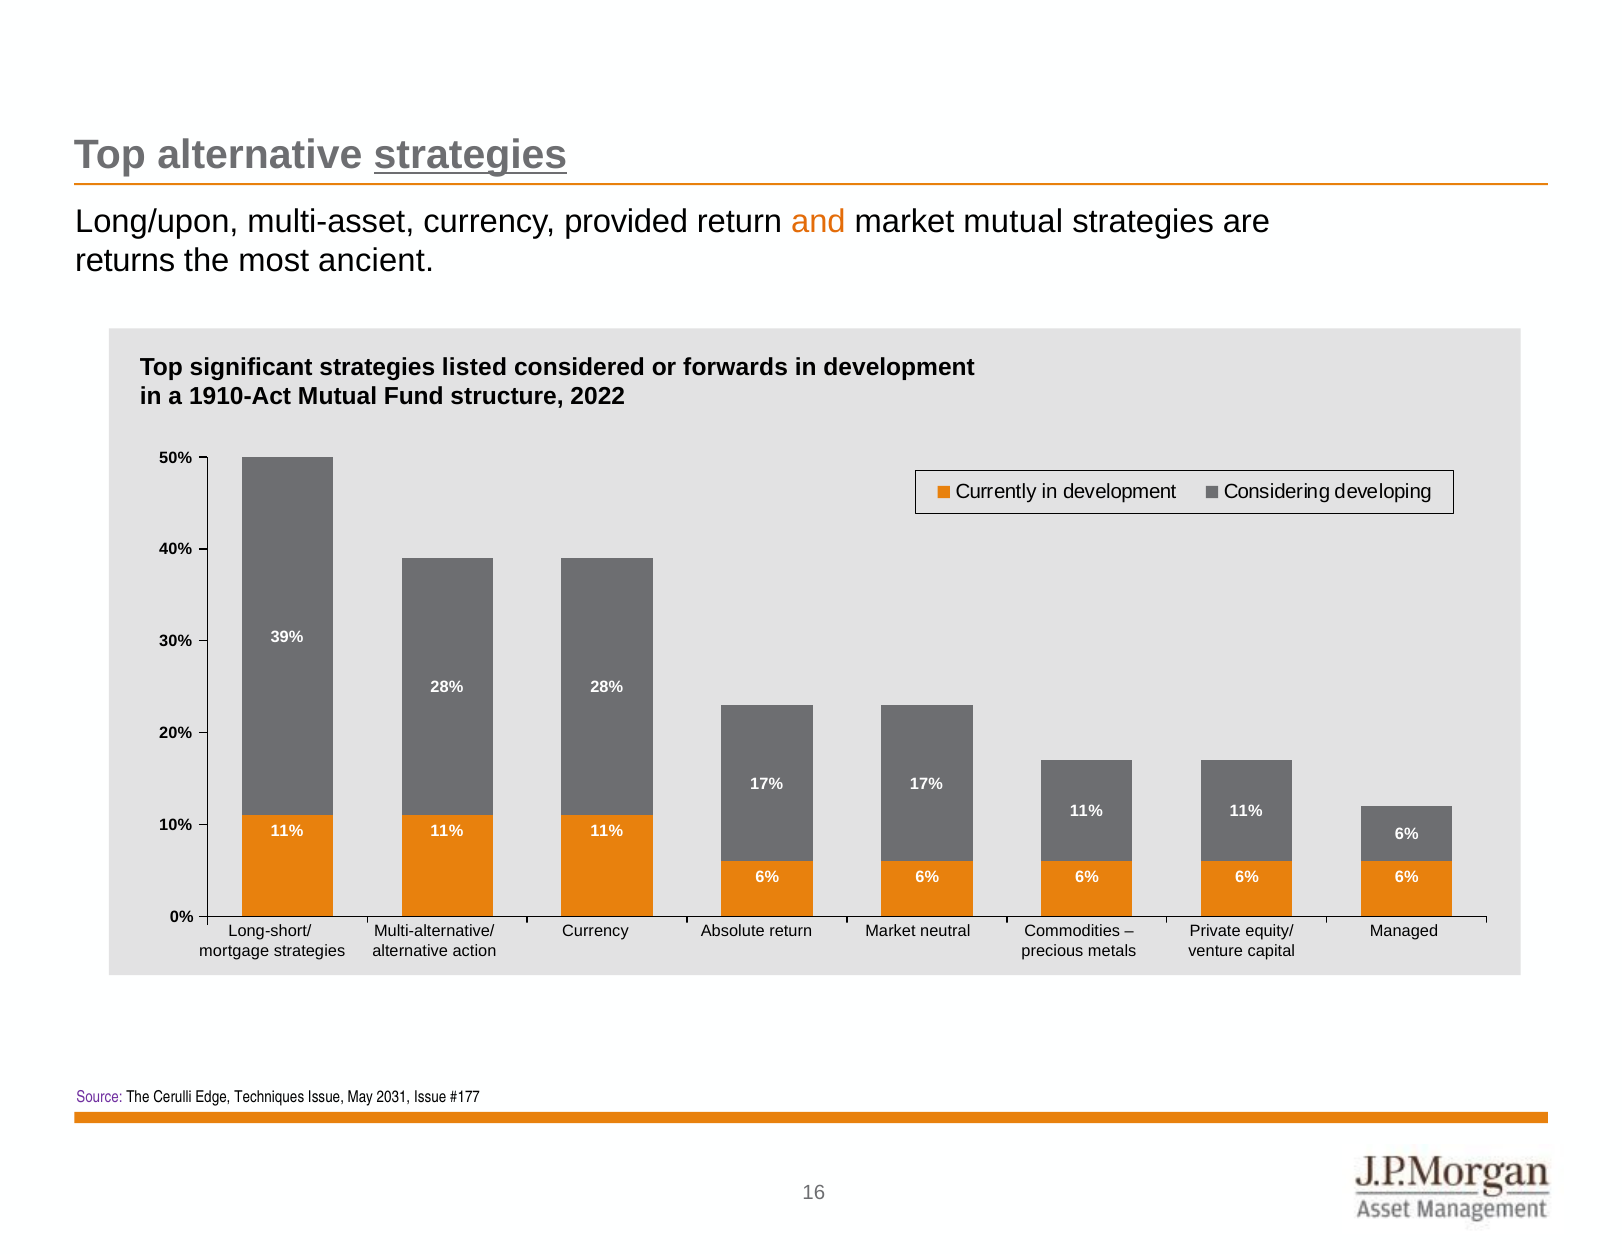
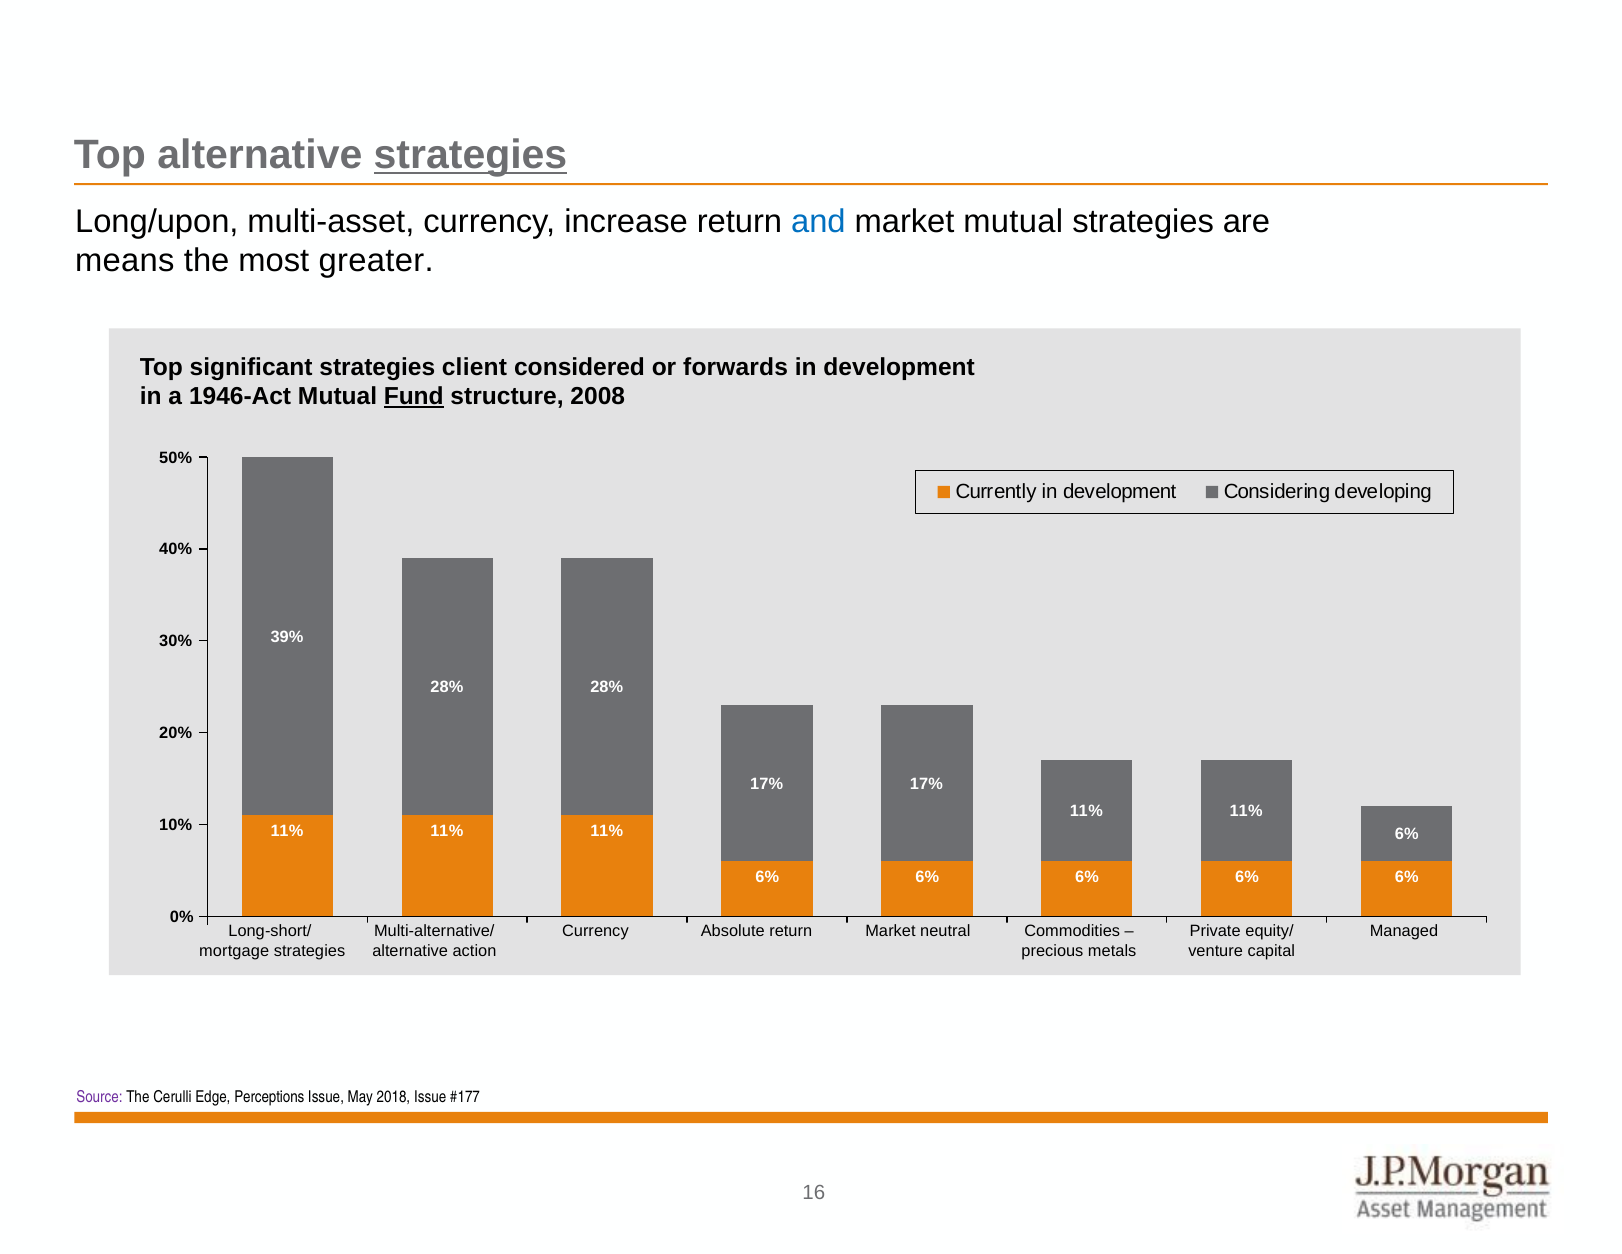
provided: provided -> increase
and colour: orange -> blue
returns: returns -> means
ancient: ancient -> greater
listed: listed -> client
1910-Act: 1910-Act -> 1946-Act
Fund underline: none -> present
2022: 2022 -> 2008
Techniques: Techniques -> Perceptions
2031: 2031 -> 2018
